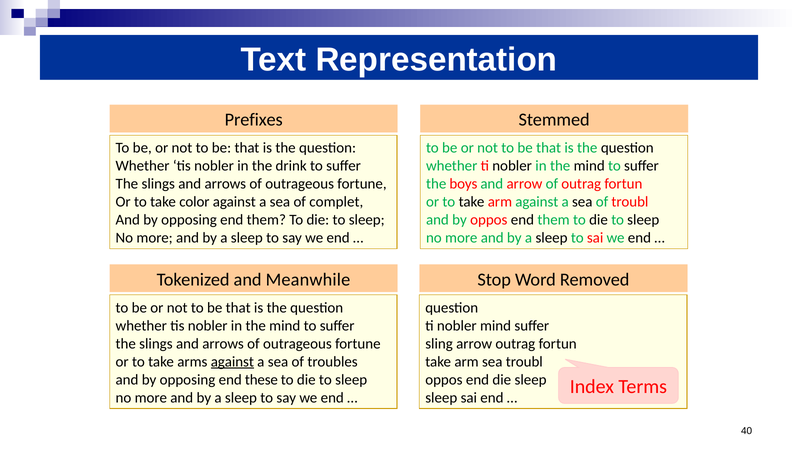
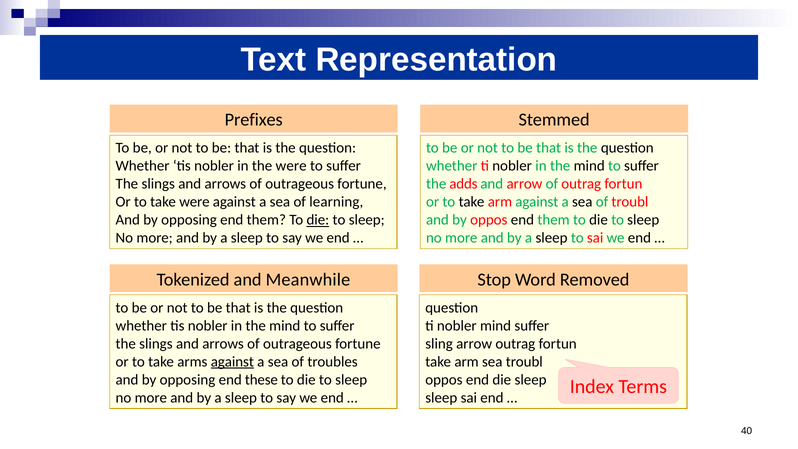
the drink: drink -> were
boys: boys -> adds
take color: color -> were
complet: complet -> learning
die at (318, 220) underline: none -> present
